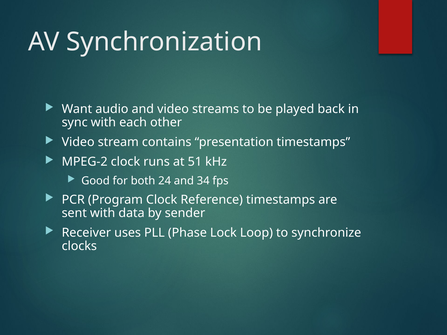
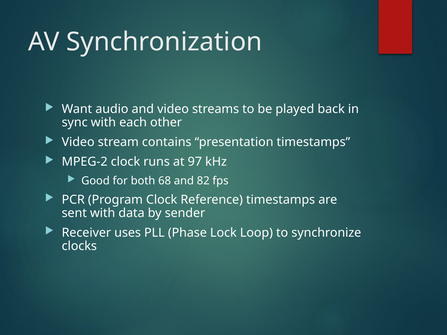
51: 51 -> 97
24: 24 -> 68
34: 34 -> 82
